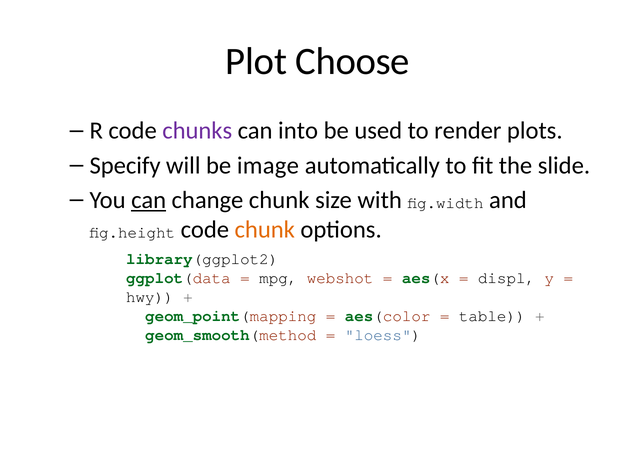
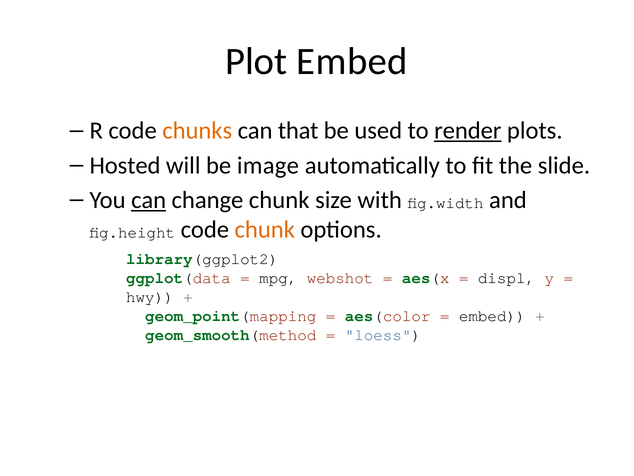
Plot Choose: Choose -> Embed
chunks colour: purple -> orange
into: into -> that
render underline: none -> present
Specify: Specify -> Hosted
table at (492, 316): table -> embed
